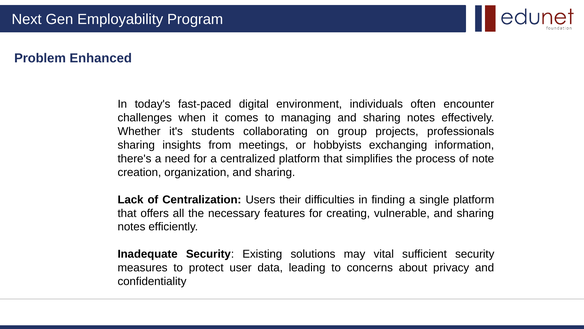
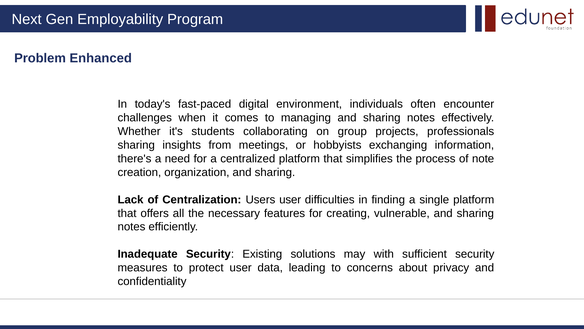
Users their: their -> user
vital: vital -> with
